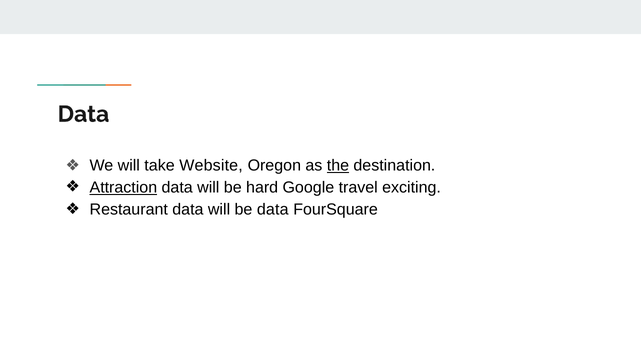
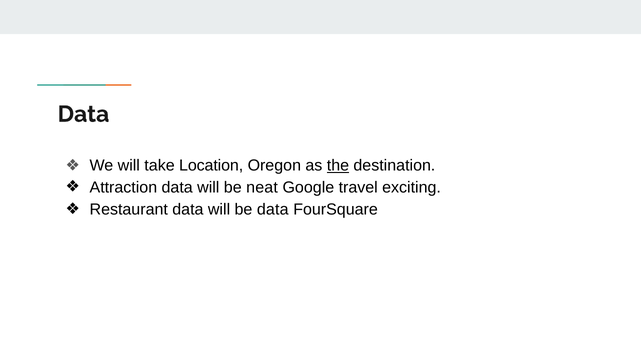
Website: Website -> Location
Attraction underline: present -> none
hard: hard -> neat
